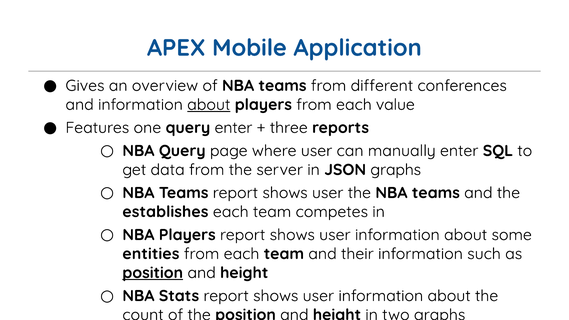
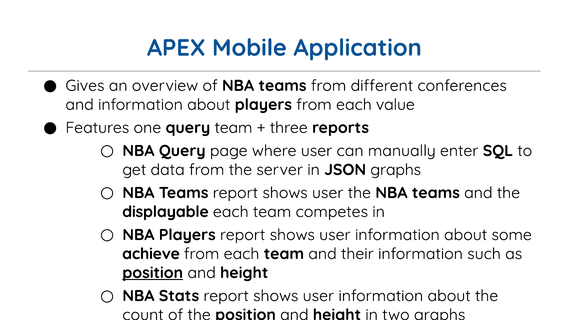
about at (209, 105) underline: present -> none
query enter: enter -> team
establishes: establishes -> displayable
entities: entities -> achieve
